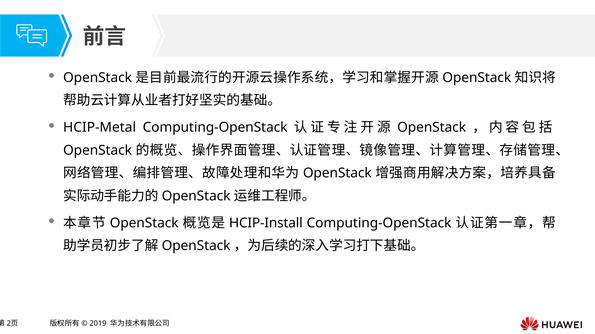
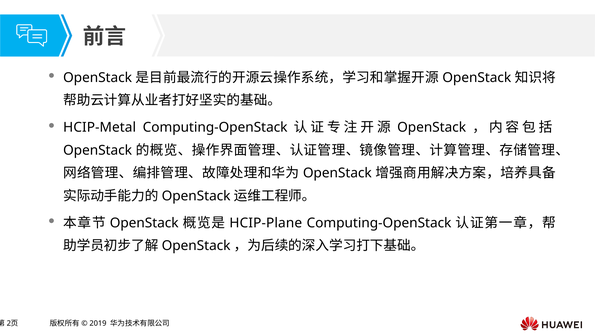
HCIP-Install: HCIP-Install -> HCIP-Plane
